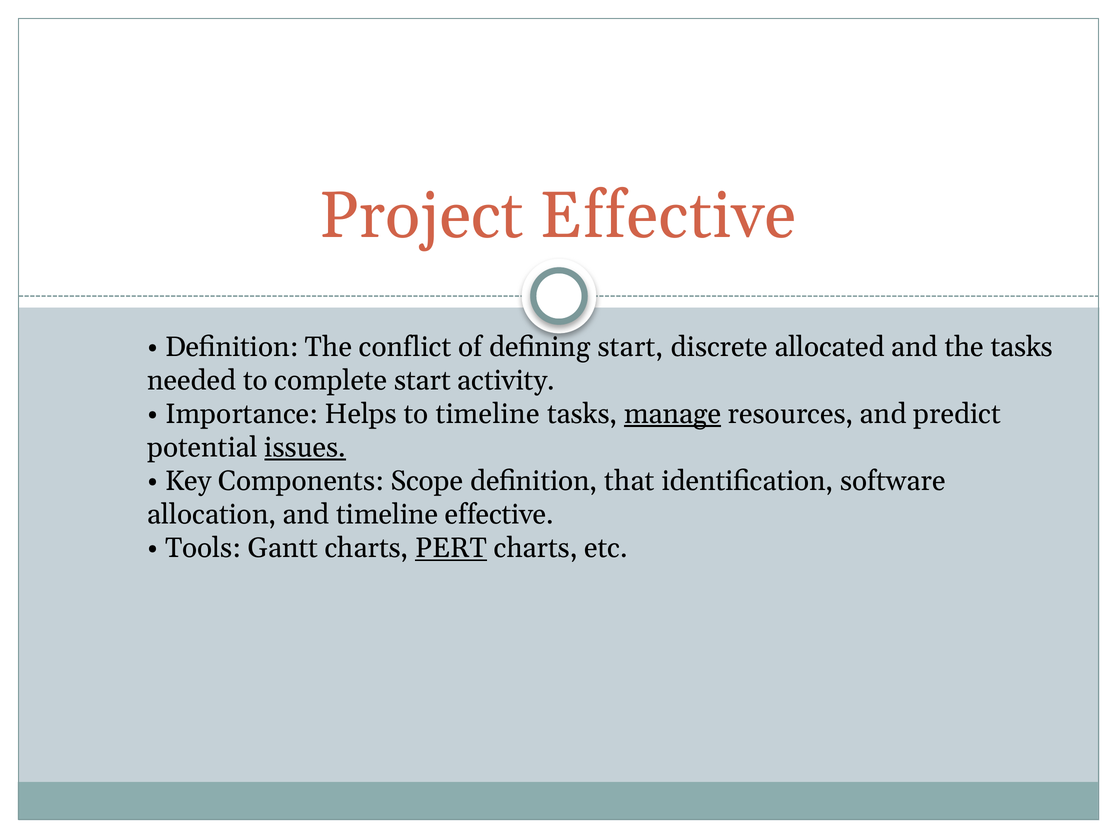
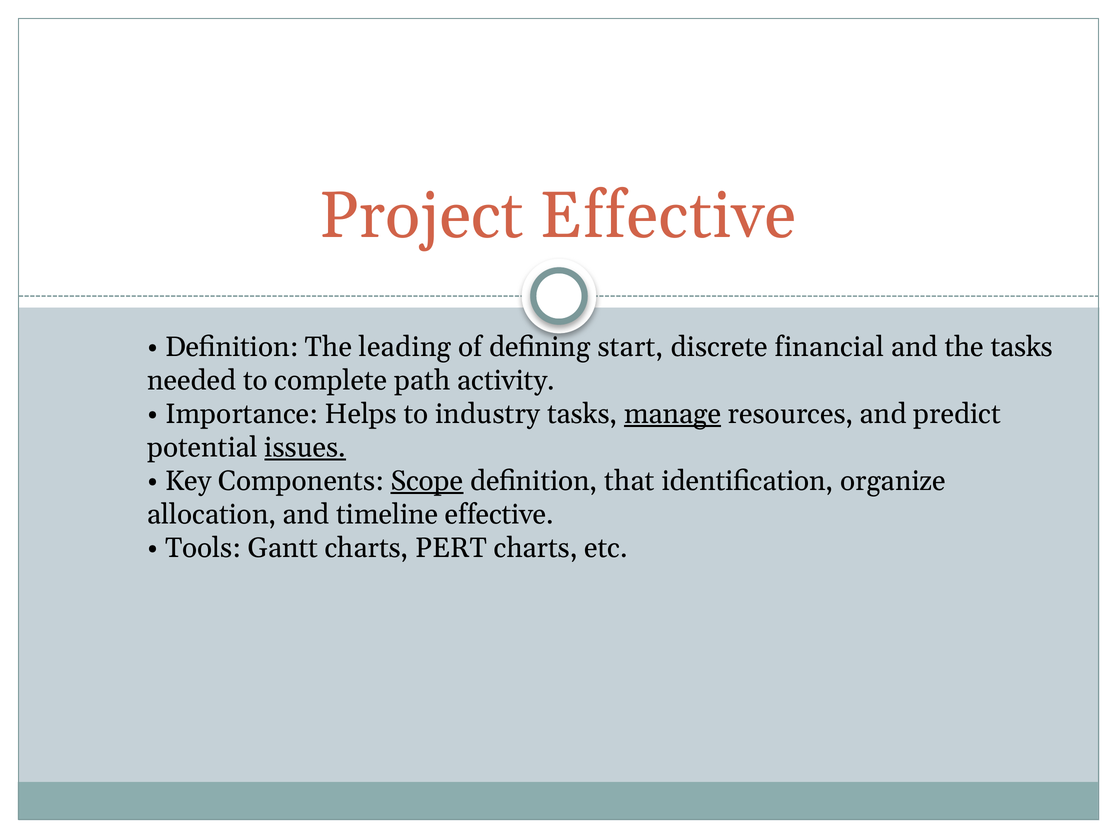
conflict: conflict -> leading
allocated: allocated -> financial
complete start: start -> path
to timeline: timeline -> industry
Scope underline: none -> present
software: software -> organize
PERT underline: present -> none
